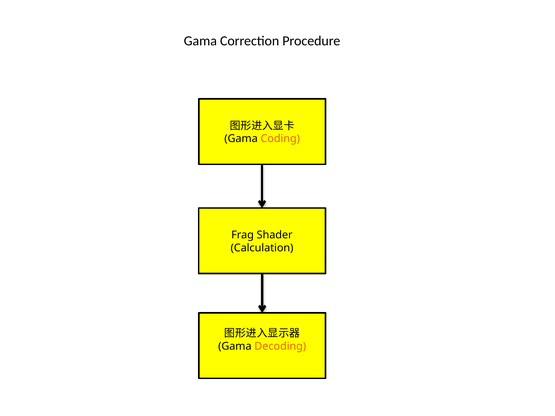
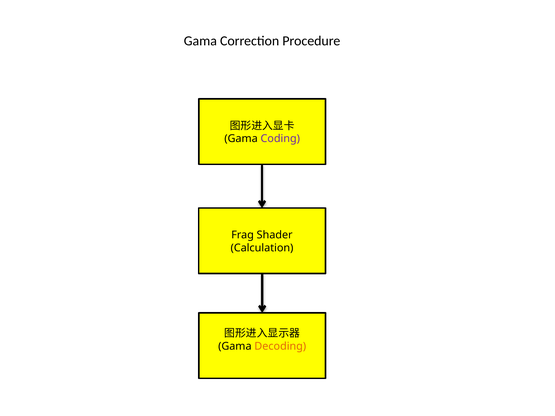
Coding colour: orange -> purple
